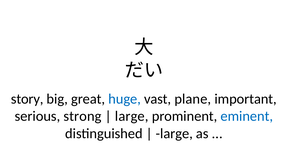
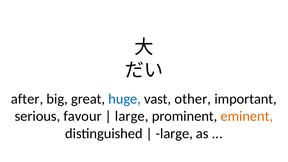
story: story -> after
plane: plane -> other
strong: strong -> favour
eminent colour: blue -> orange
